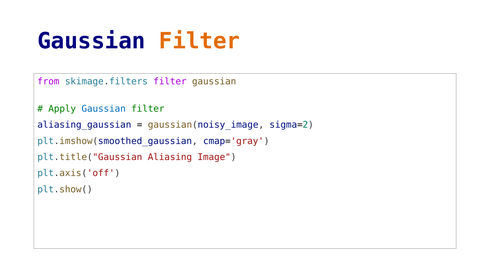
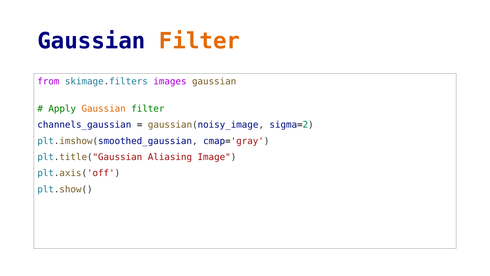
skimage.filters filter: filter -> images
Gaussian at (104, 109) colour: blue -> orange
aliasing_gaussian: aliasing_gaussian -> channels_gaussian
